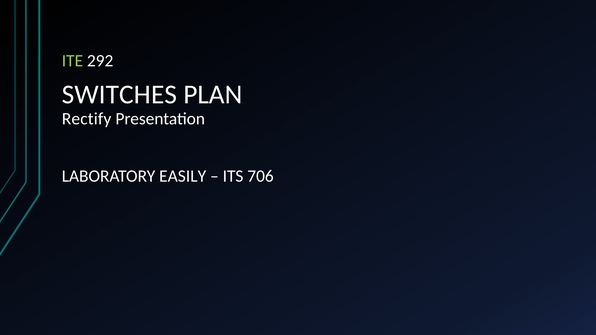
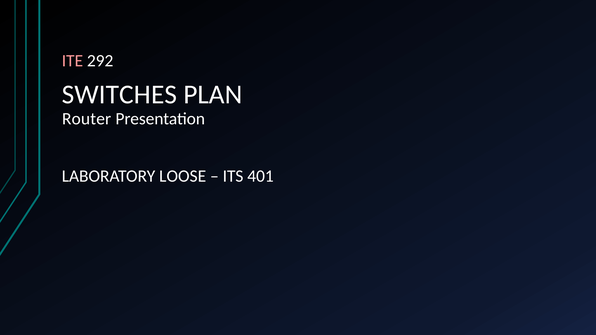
ITE colour: light green -> pink
Rectify: Rectify -> Router
EASILY: EASILY -> LOOSE
706: 706 -> 401
